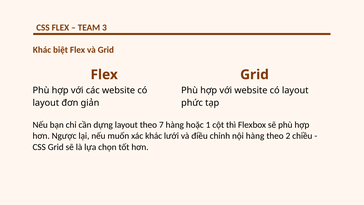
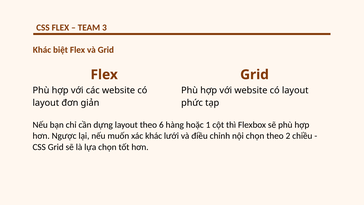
7: 7 -> 6
nội hàng: hàng -> chọn
